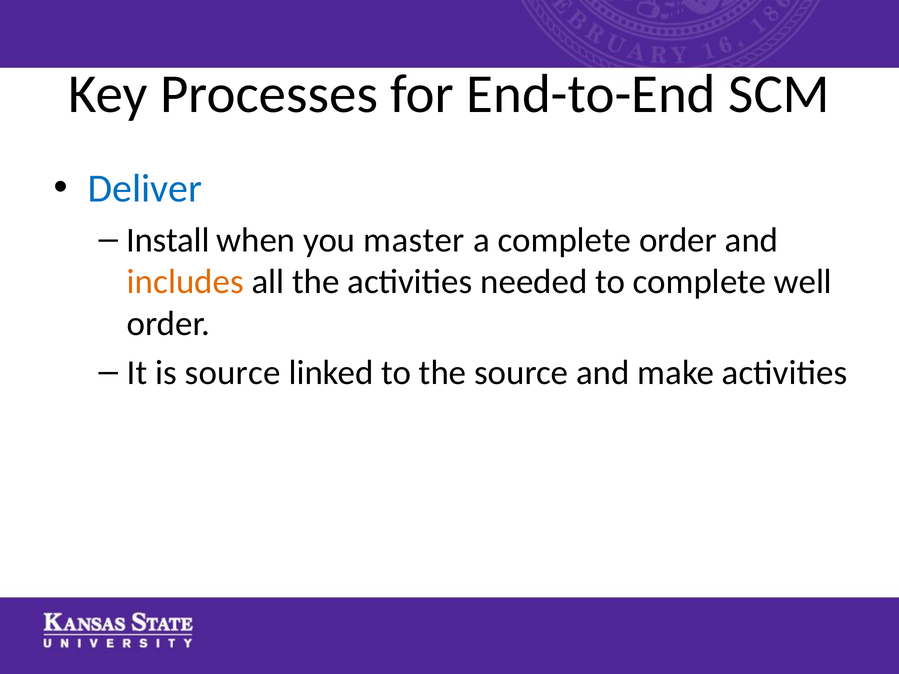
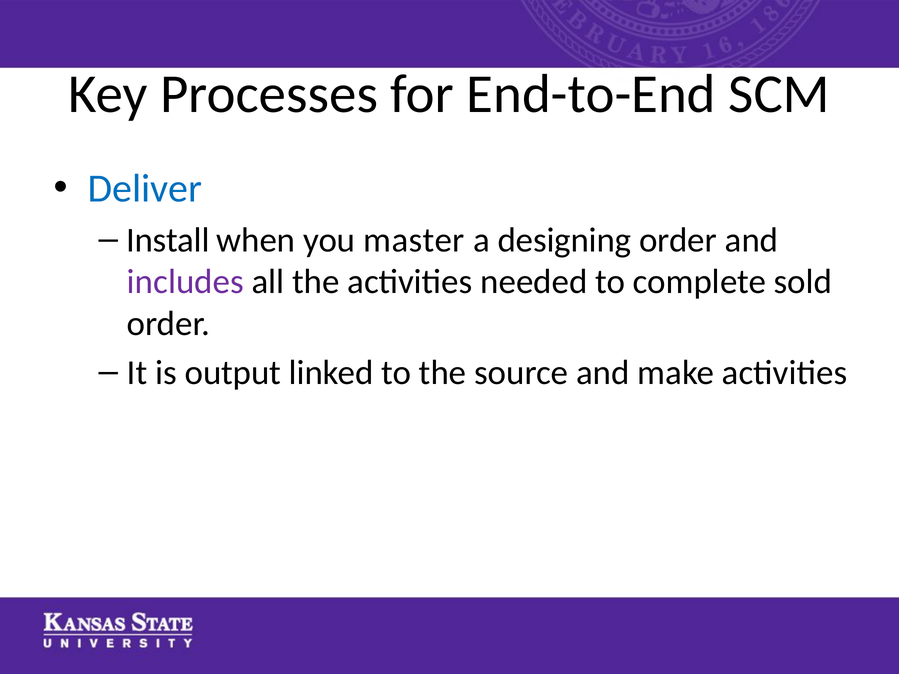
a complete: complete -> designing
includes colour: orange -> purple
well: well -> sold
is source: source -> output
